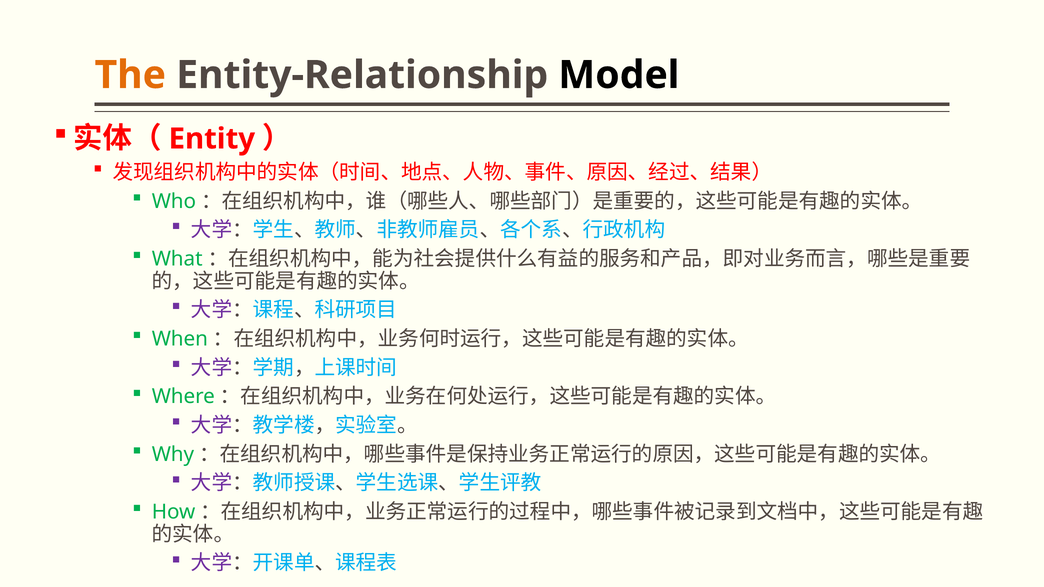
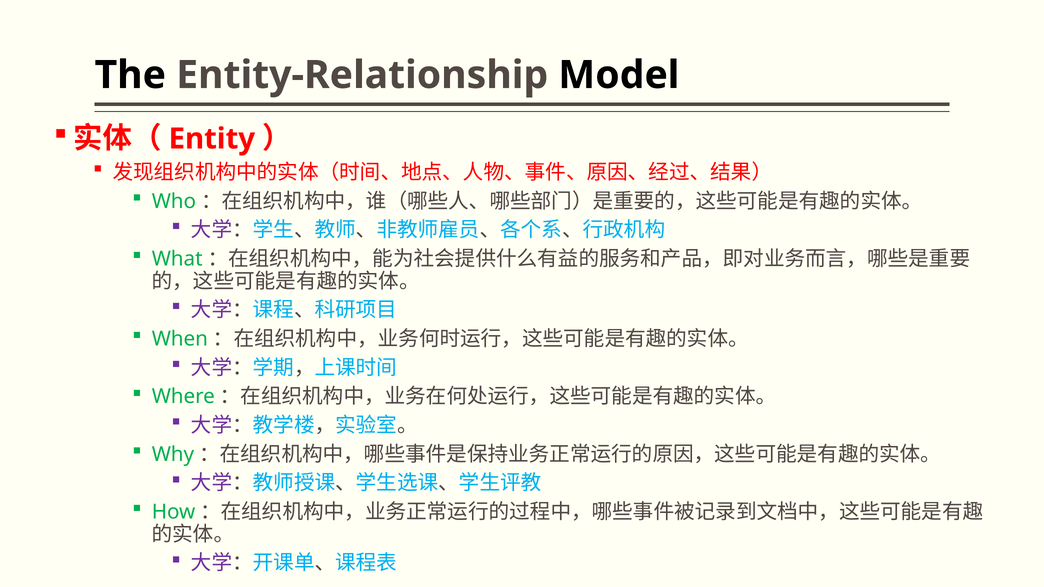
The colour: orange -> black
